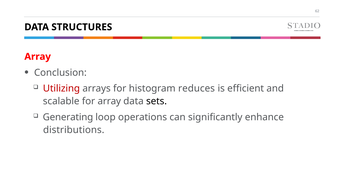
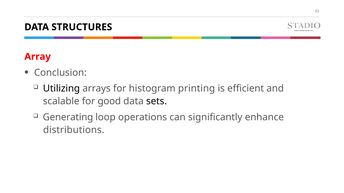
Utilizing colour: red -> black
reduces: reduces -> printing
for array: array -> good
